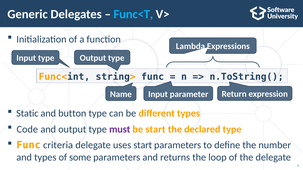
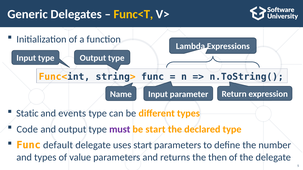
Func<T colour: light blue -> yellow
button: button -> events
criteria: criteria -> default
some: some -> value
loop: loop -> then
